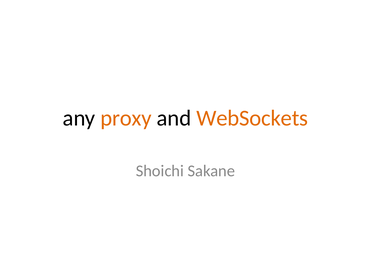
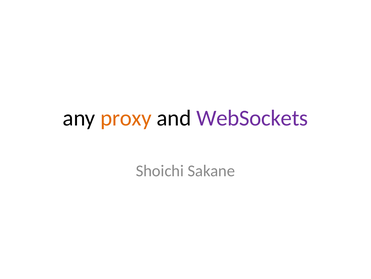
WebSockets colour: orange -> purple
